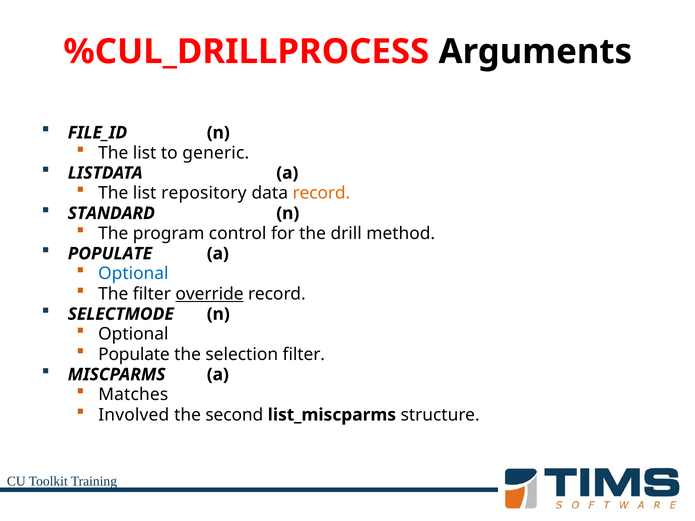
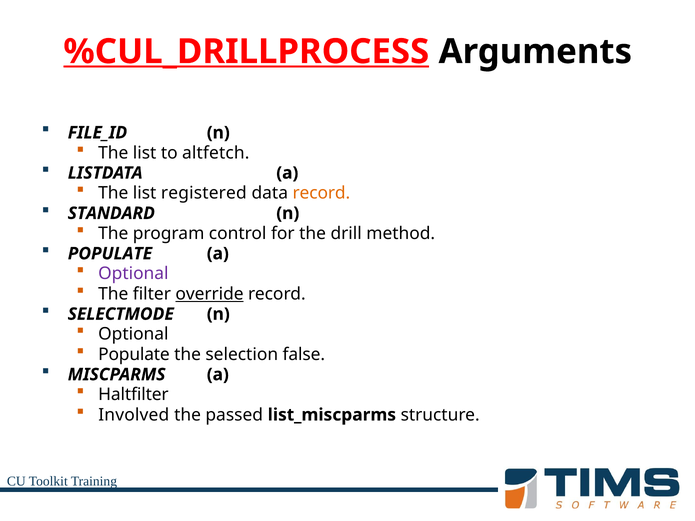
%CUL_DRILLPROCESS underline: none -> present
generic: generic -> altfetch
repository: repository -> registered
Optional at (133, 274) colour: blue -> purple
selection filter: filter -> false
Matches: Matches -> Haltfilter
second: second -> passed
